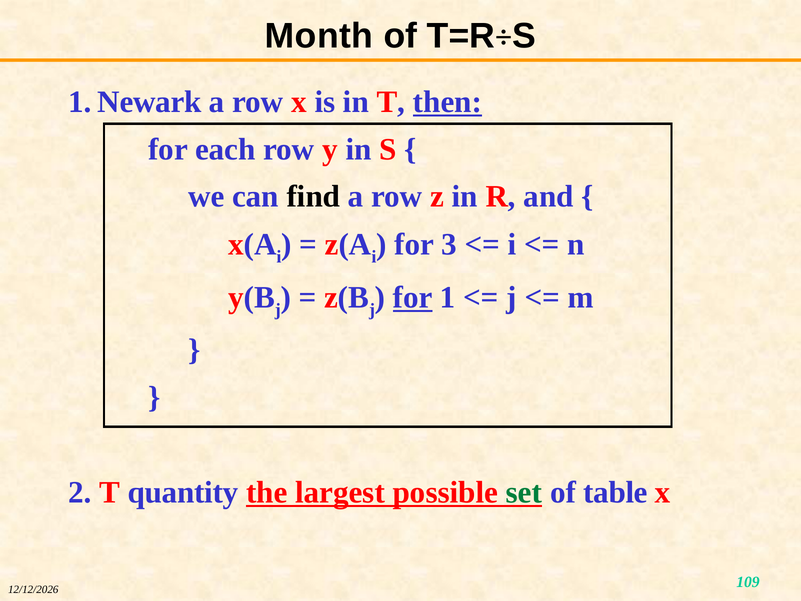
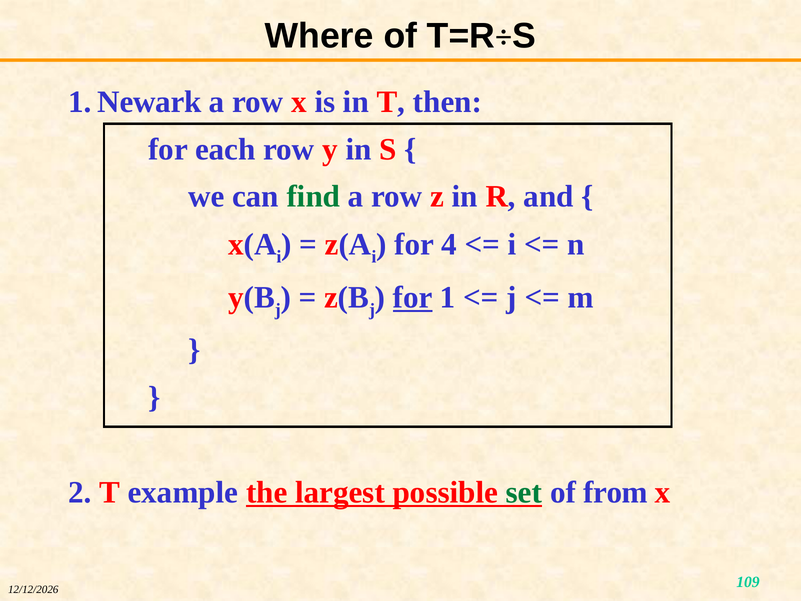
Month: Month -> Where
then underline: present -> none
find colour: black -> green
3: 3 -> 4
quantity: quantity -> example
table: table -> from
